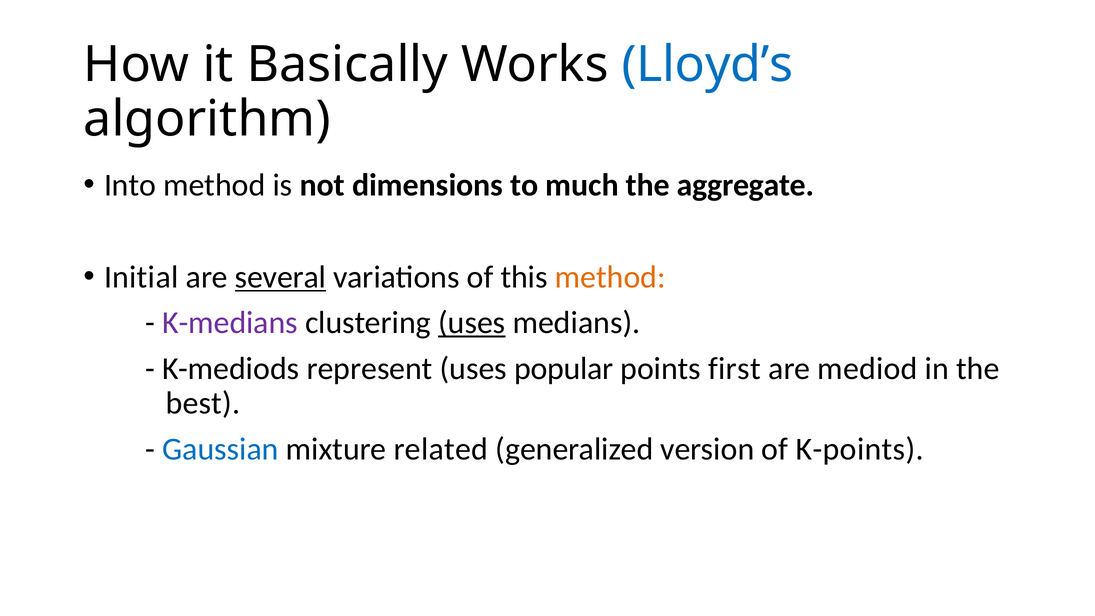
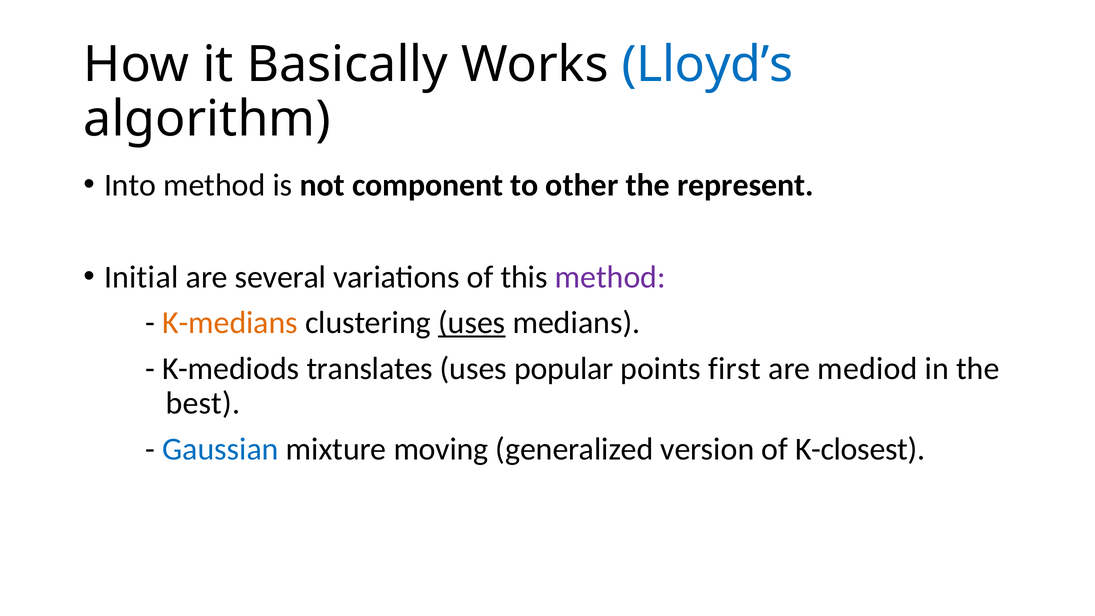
dimensions: dimensions -> component
much: much -> other
aggregate: aggregate -> represent
several underline: present -> none
method at (610, 277) colour: orange -> purple
K-medians colour: purple -> orange
represent: represent -> translates
related: related -> moving
K-points: K-points -> K-closest
